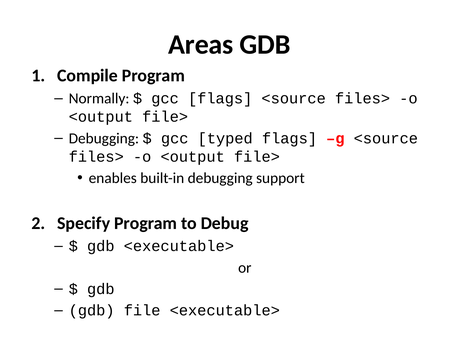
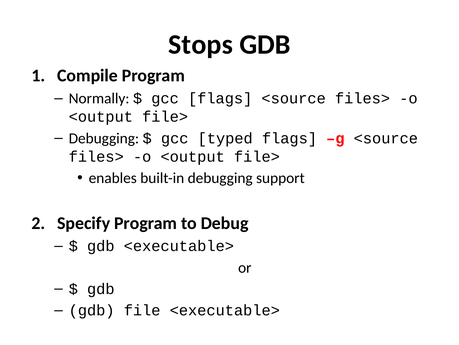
Areas: Areas -> Stops
